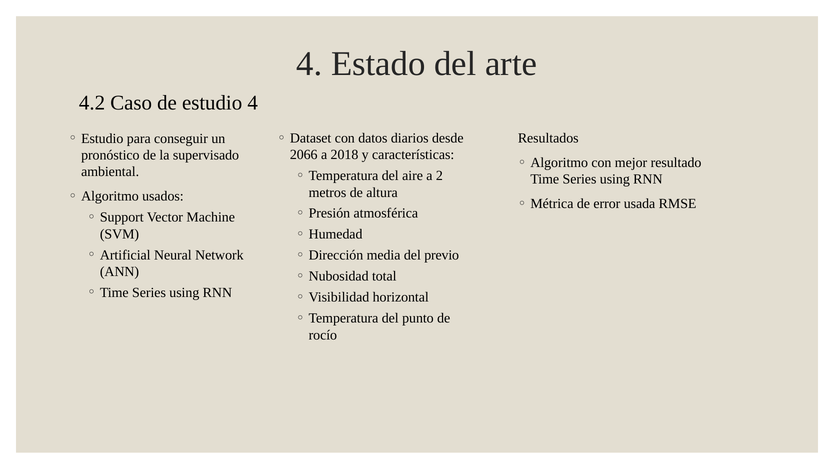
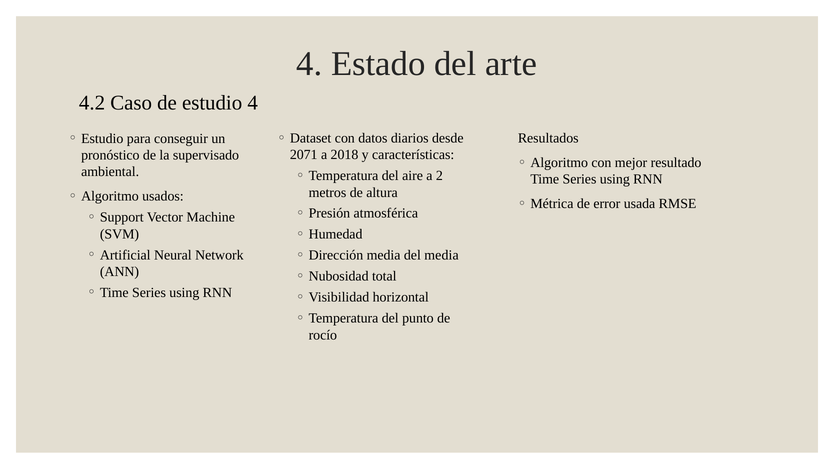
2066: 2066 -> 2071
del previo: previo -> media
